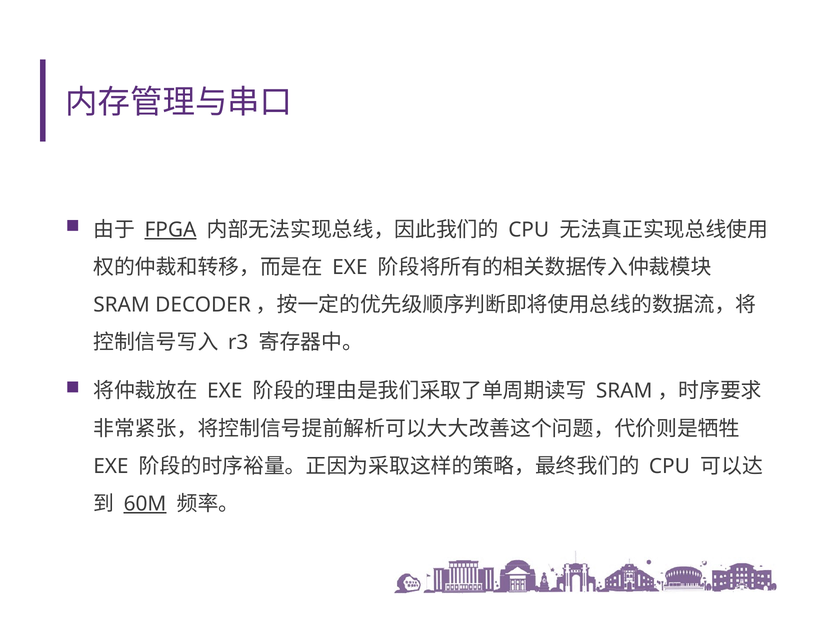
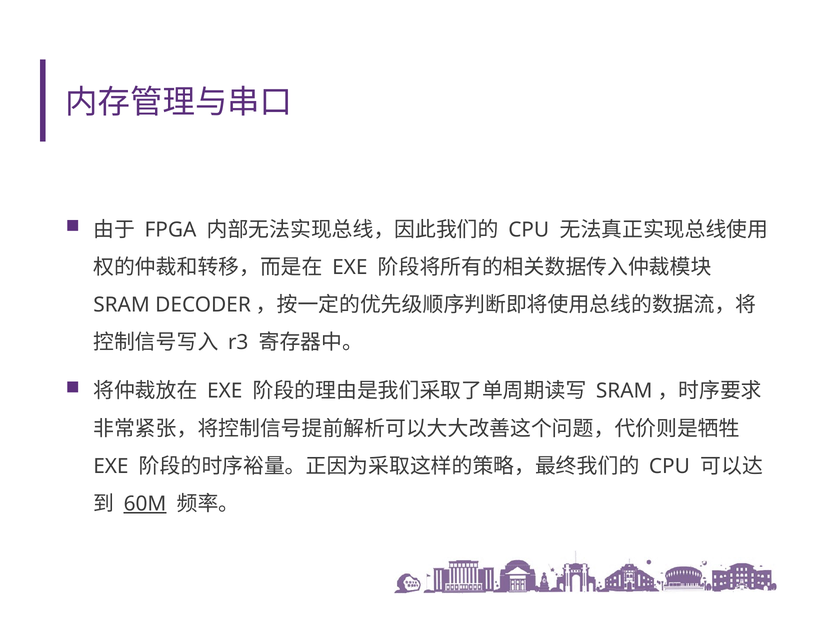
FPGA underline: present -> none
